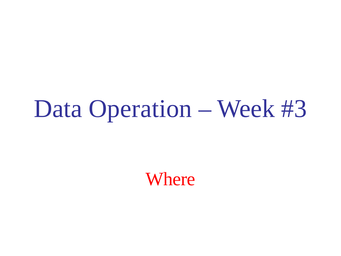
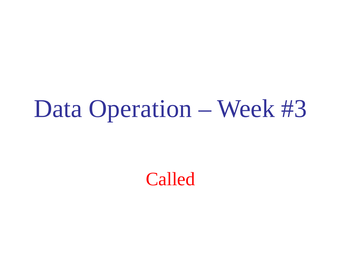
Where: Where -> Called
